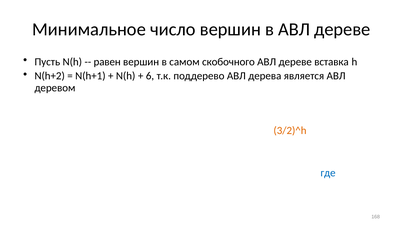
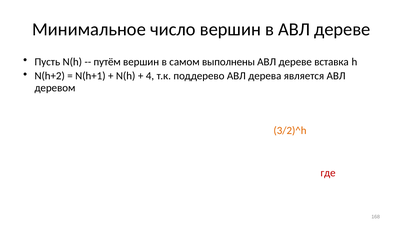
равен: равен -> путём
скобочного: скобочного -> выполнены
6: 6 -> 4
где colour: blue -> red
